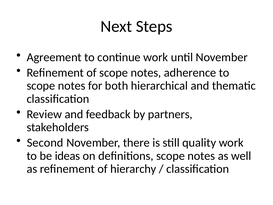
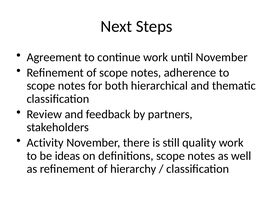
Second: Second -> Activity
